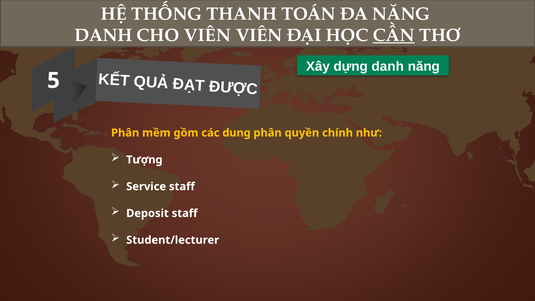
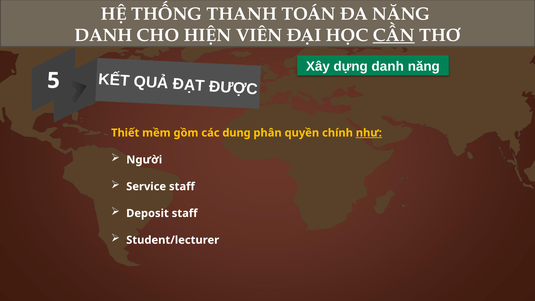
CHO VIÊN: VIÊN -> HIỆN
Phân at (125, 133): Phân -> Thiết
như underline: none -> present
Tượng: Tượng -> Người
